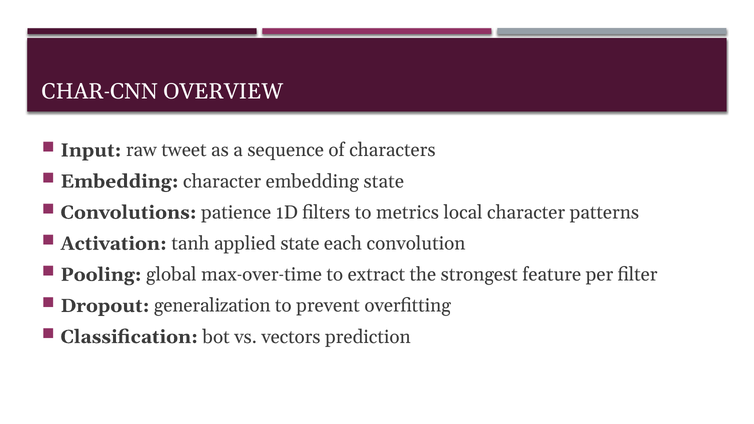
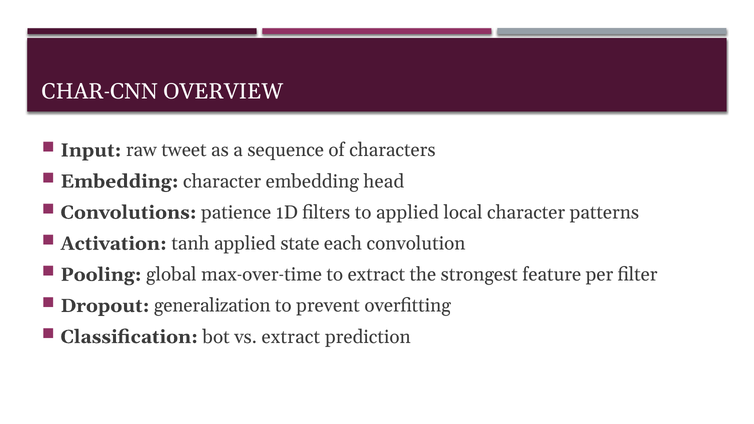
embedding state: state -> head
to metrics: metrics -> applied
vs vectors: vectors -> extract
